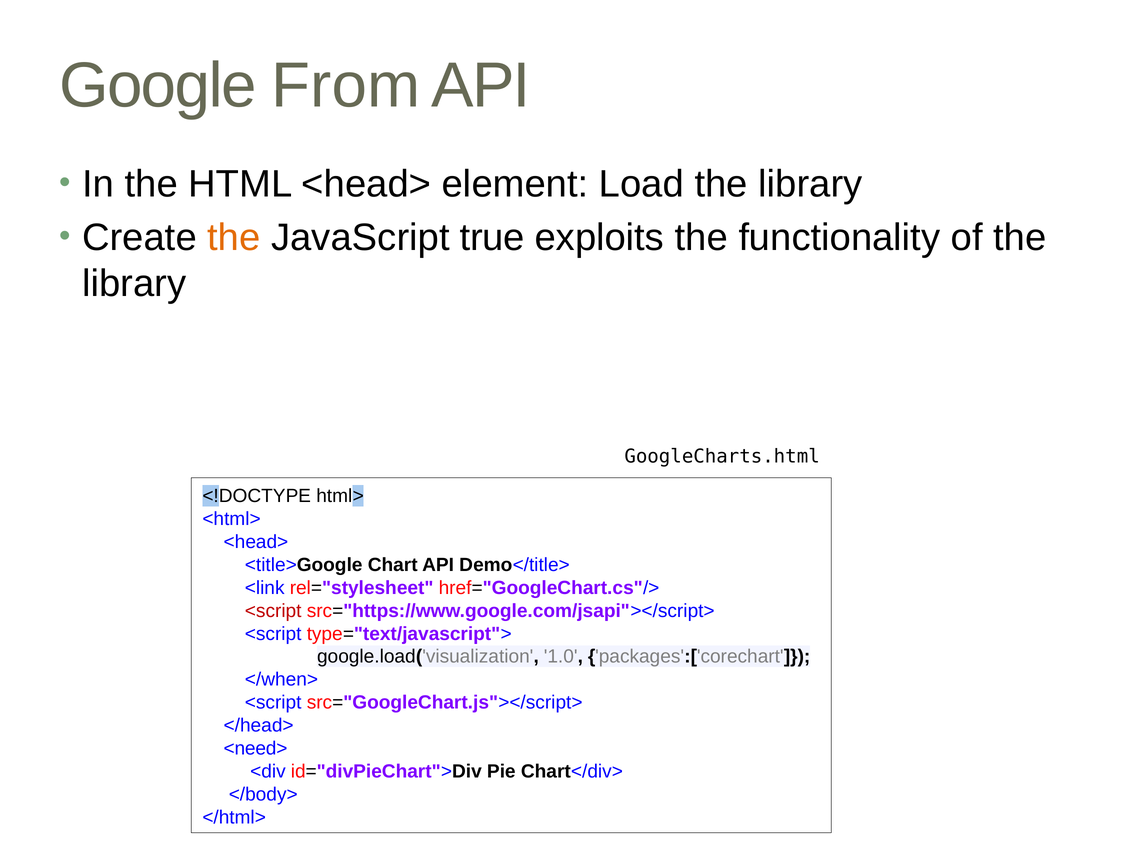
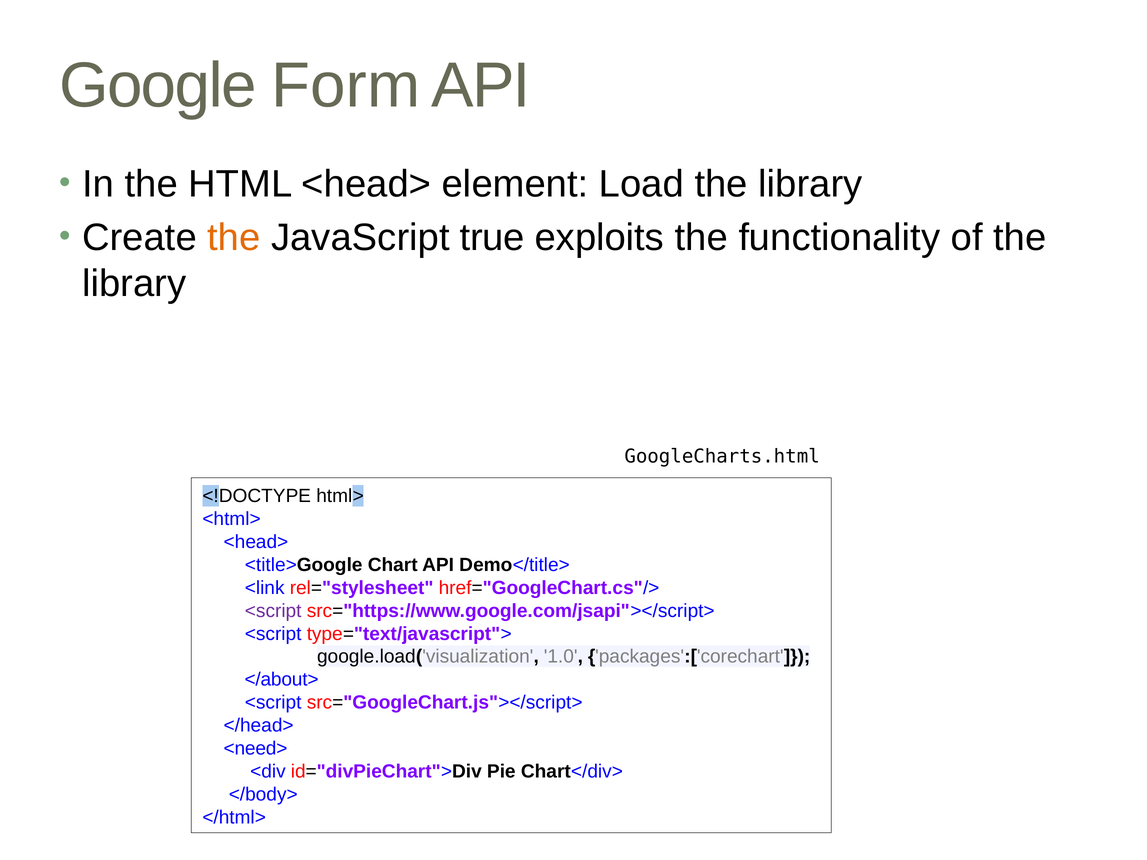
From: From -> Form
<script at (273, 611) colour: red -> purple
</when>: </when> -> </about>
